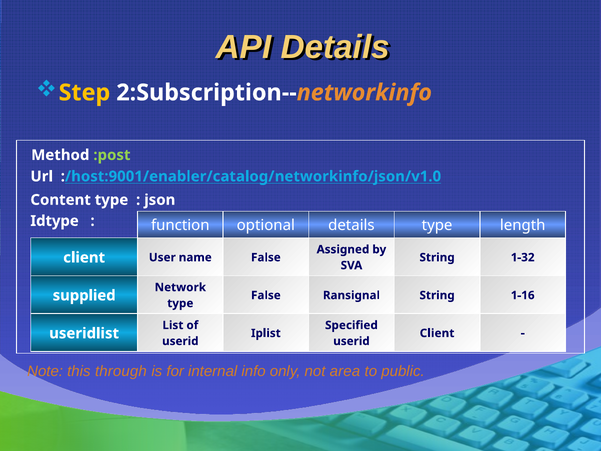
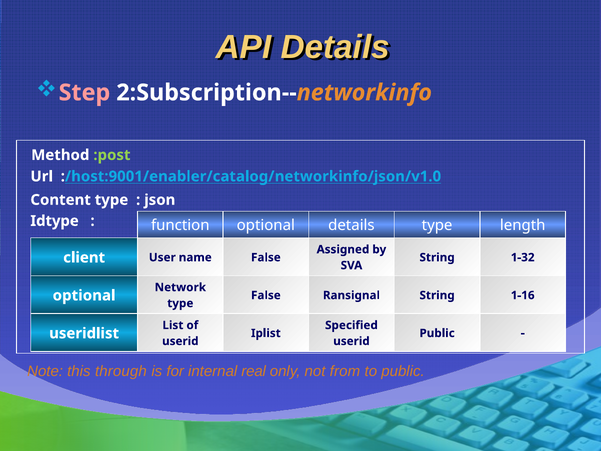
Step colour: yellow -> pink
supplied at (84, 295): supplied -> optional
Client at (437, 333): Client -> Public
info: info -> real
area: area -> from
